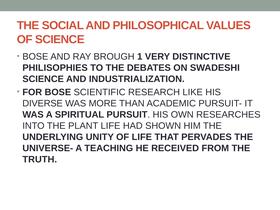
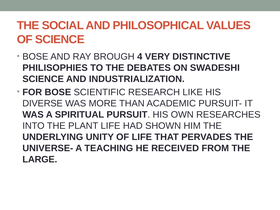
1: 1 -> 4
TRUTH: TRUTH -> LARGE
